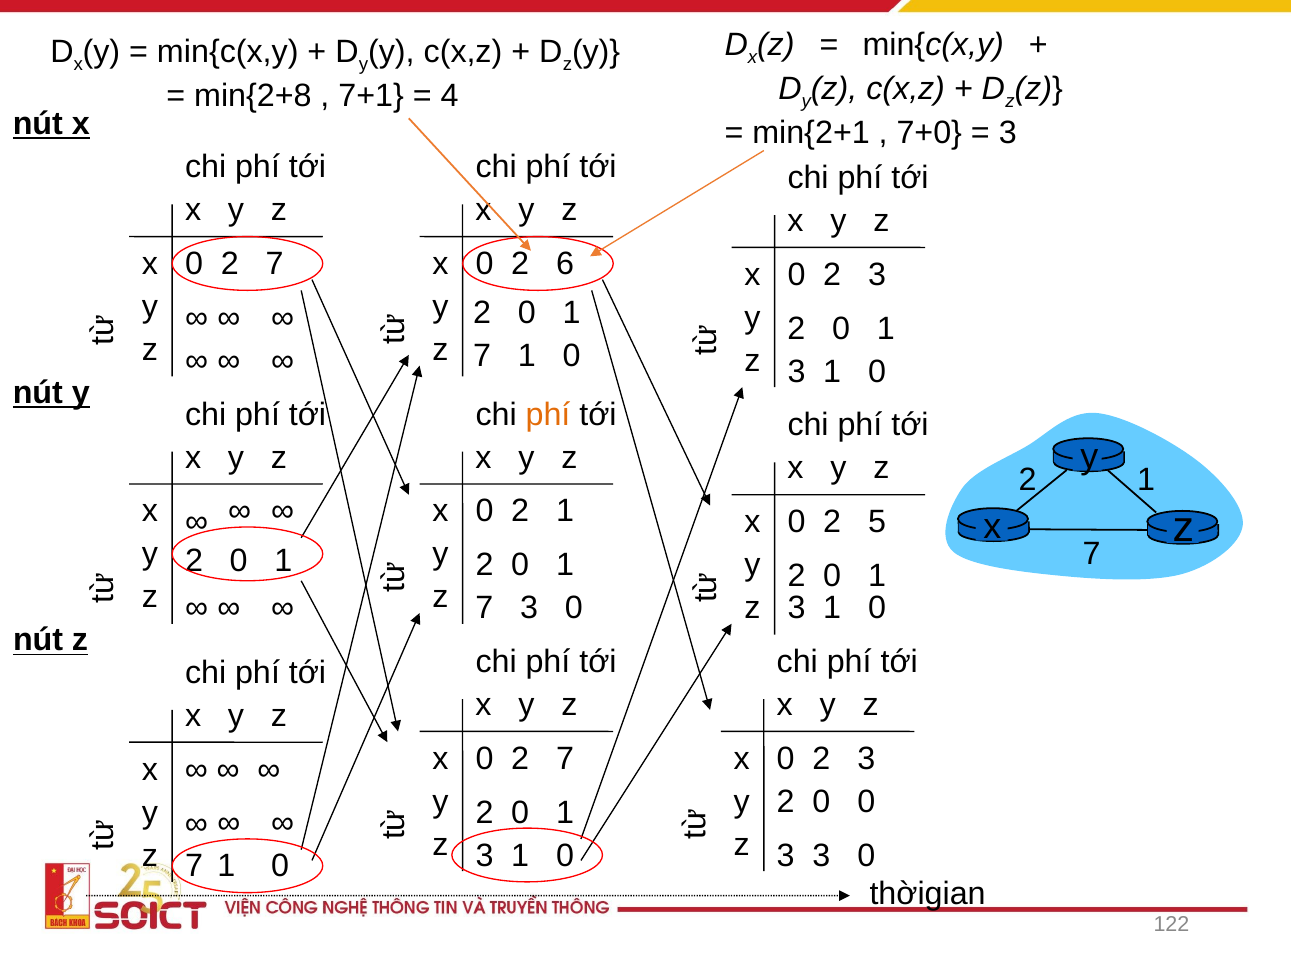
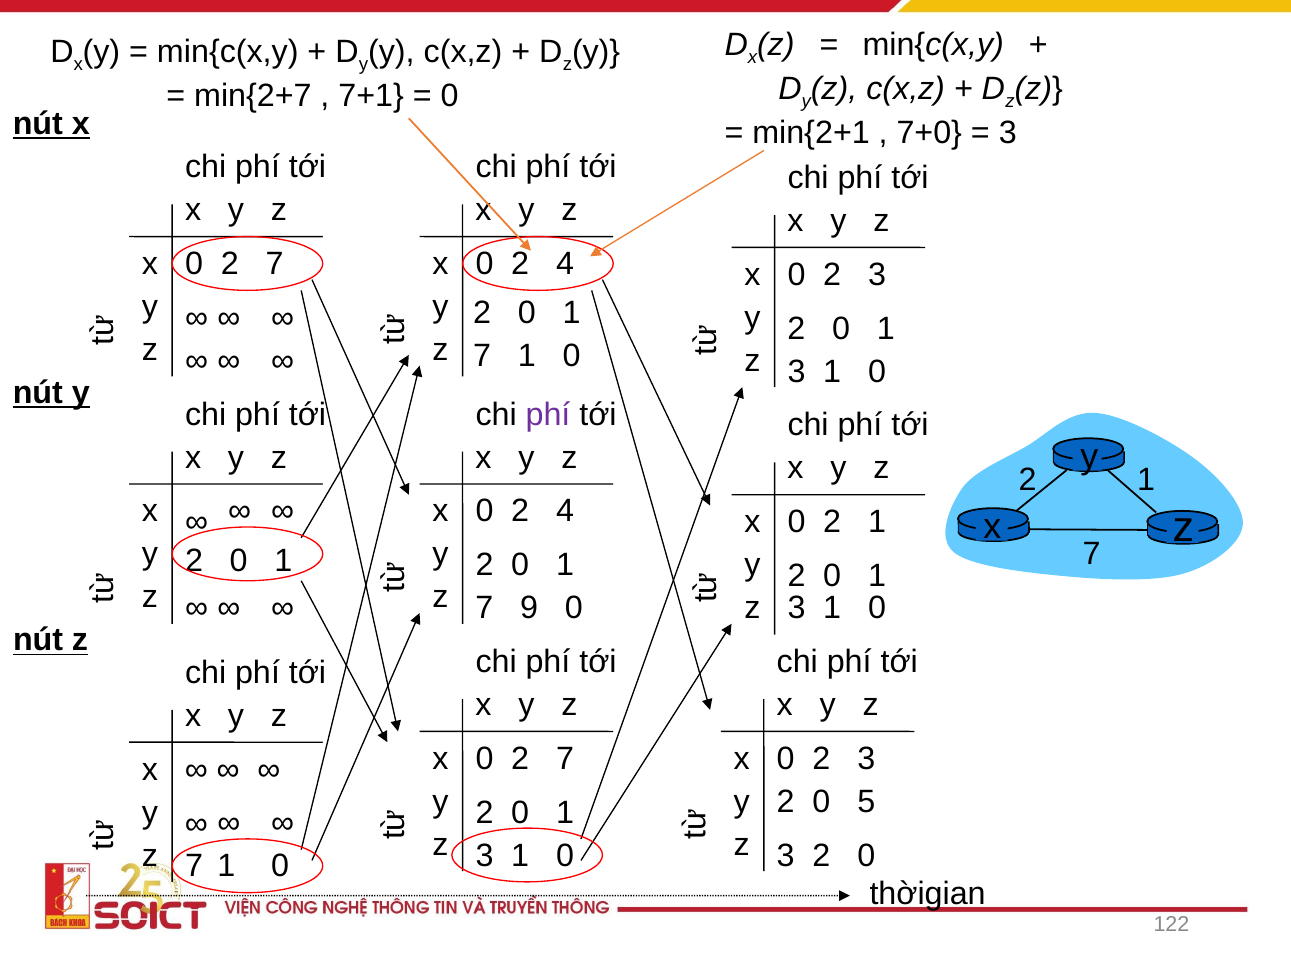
min{2+8: min{2+8 -> min{2+7
4 at (450, 96): 4 -> 0
6 at (565, 264): 6 -> 4
phí at (548, 415) colour: orange -> purple
1 at (565, 511): 1 -> 4
2 5: 5 -> 1
7 3: 3 -> 9
0 0: 0 -> 5
3 3: 3 -> 2
